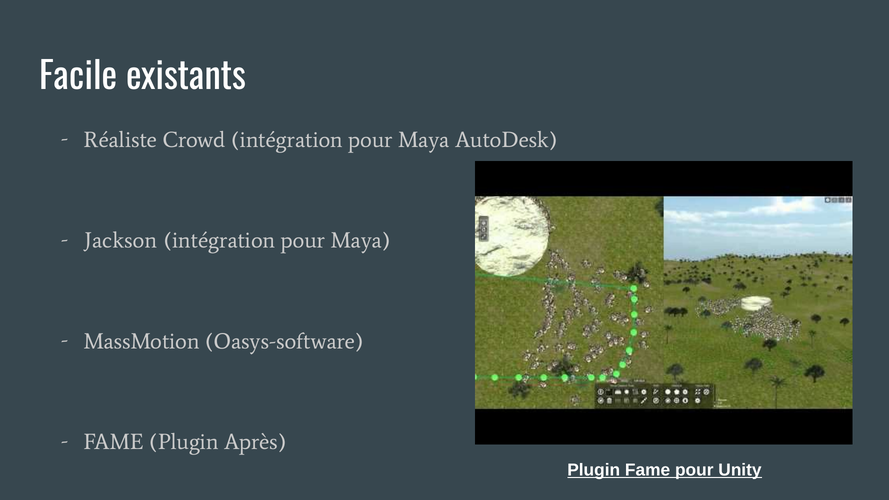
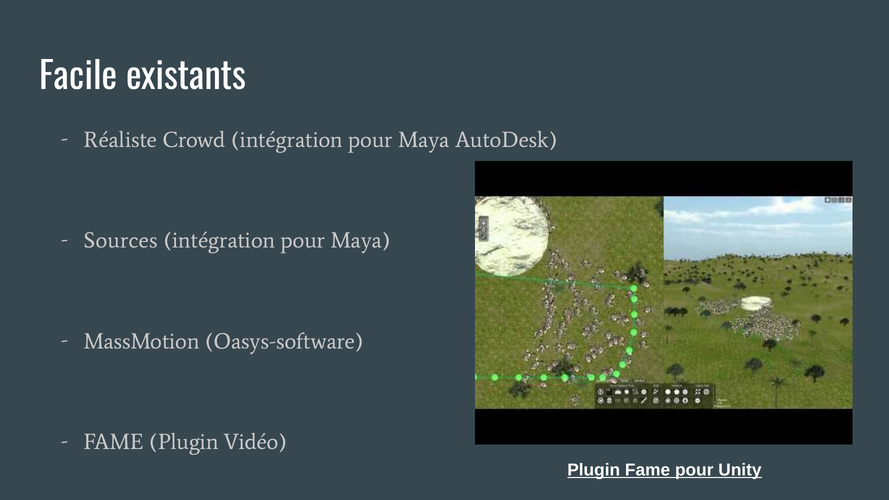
Jackson: Jackson -> Sources
Après: Après -> Vidéo
